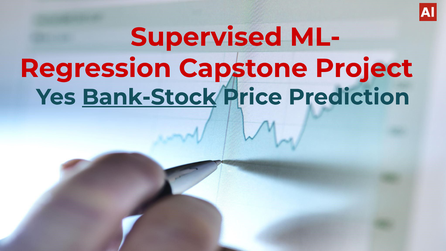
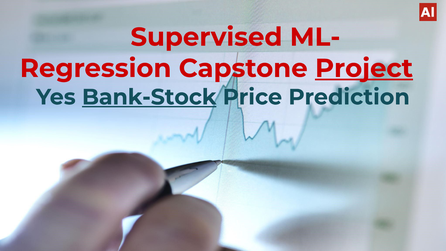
Project underline: none -> present
